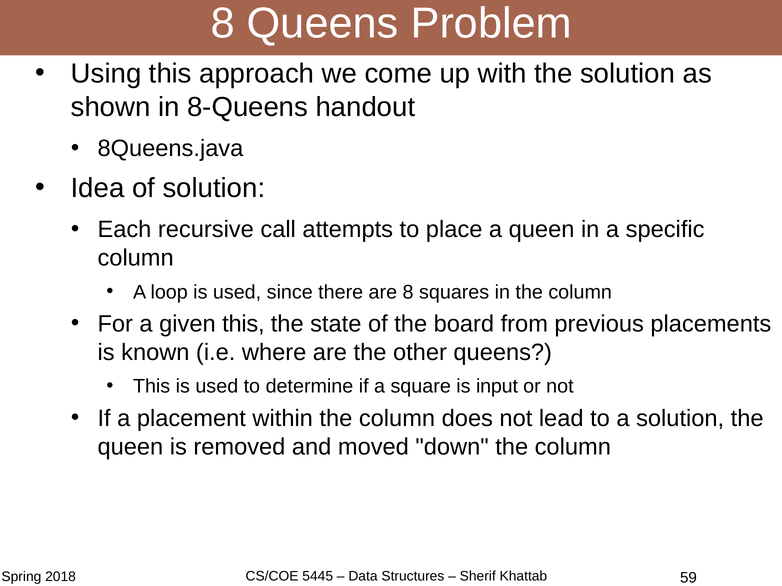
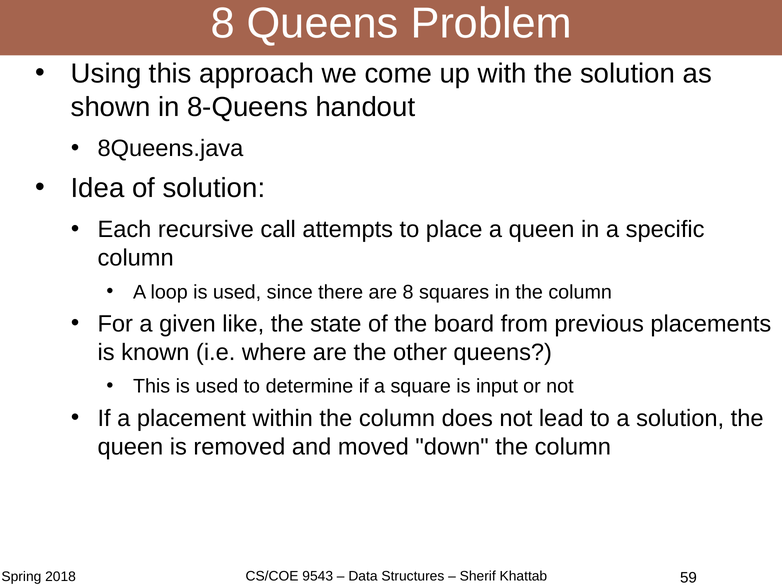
given this: this -> like
5445: 5445 -> 9543
